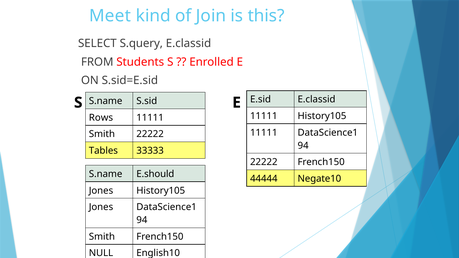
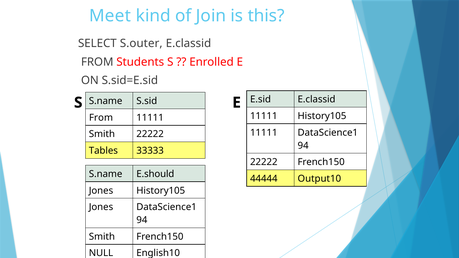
S.query: S.query -> S.outer
Rows at (101, 118): Rows -> From
Negate10: Negate10 -> Output10
